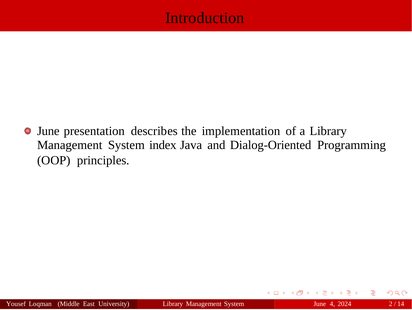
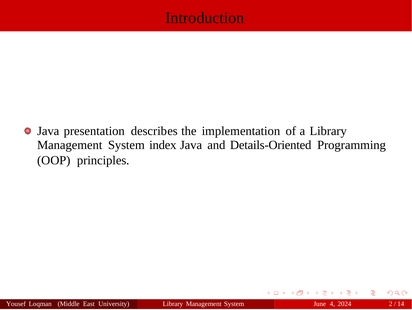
June at (48, 131): June -> Java
Dialog-Oriented: Dialog-Oriented -> Details-Oriented
